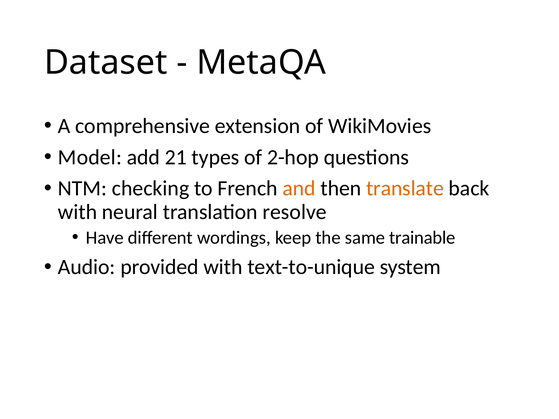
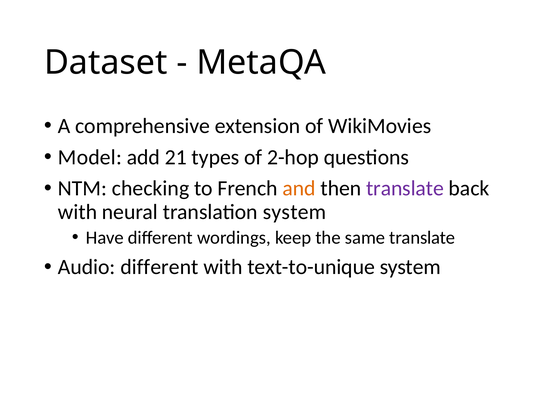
translate at (405, 189) colour: orange -> purple
translation resolve: resolve -> system
same trainable: trainable -> translate
Audio provided: provided -> different
